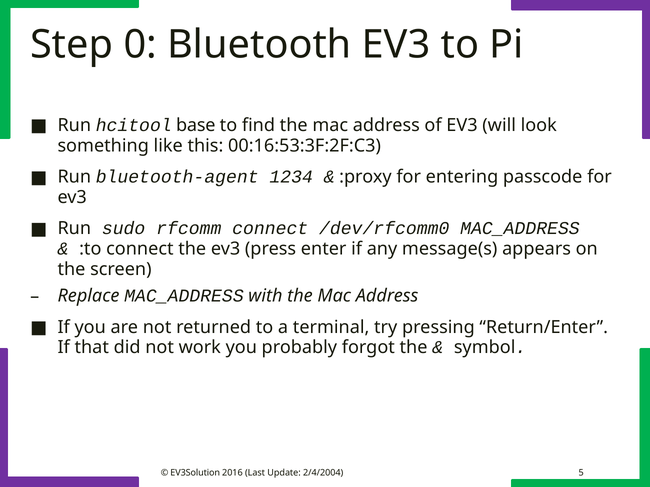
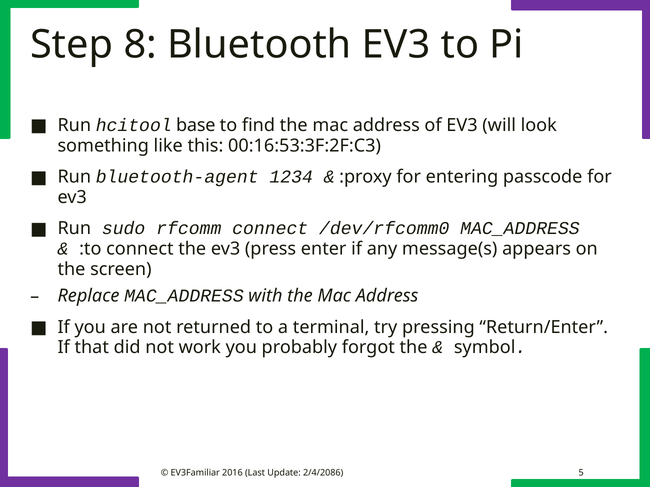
0: 0 -> 8
EV3Solution: EV3Solution -> EV3Familiar
2/4/2004: 2/4/2004 -> 2/4/2086
